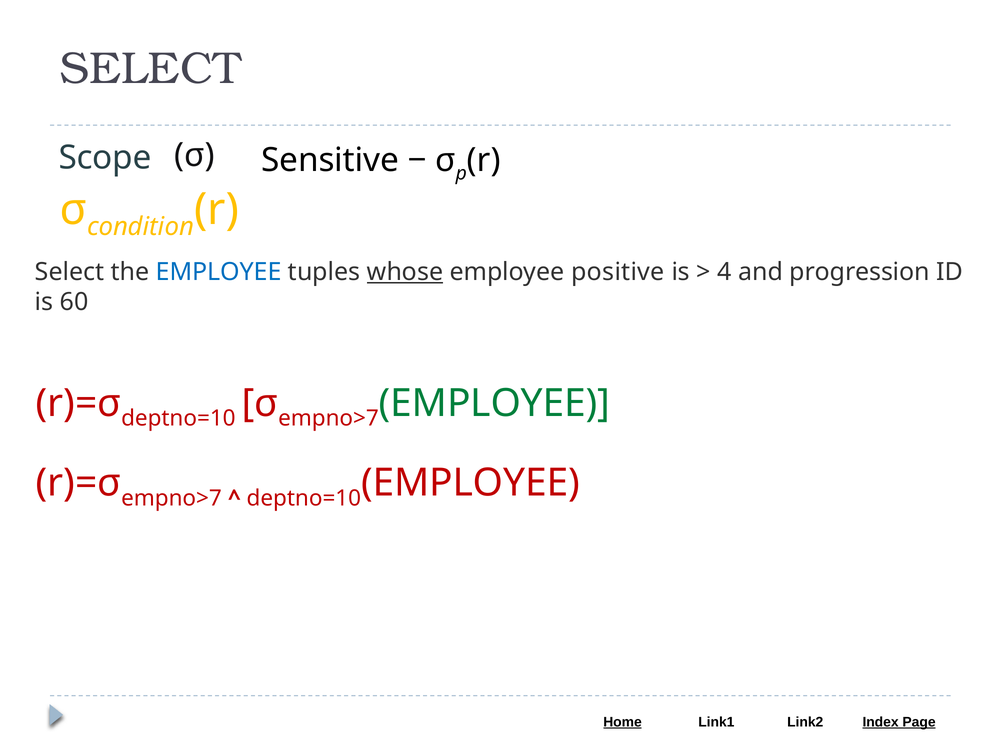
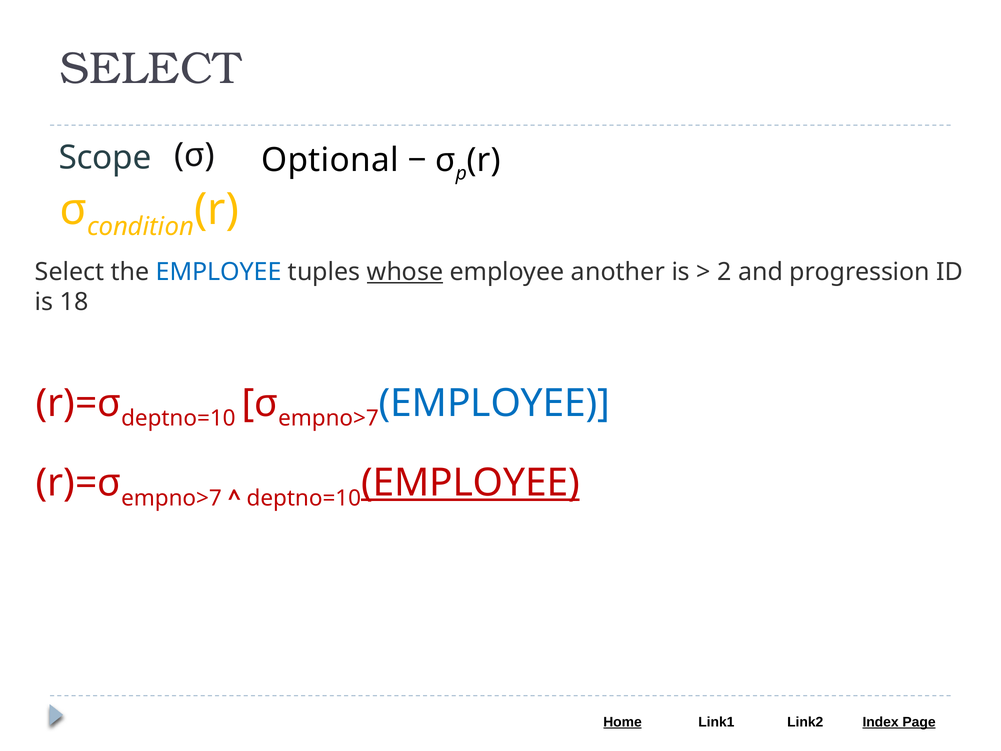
Sensitive: Sensitive -> Optional
positive: positive -> another
4: 4 -> 2
60: 60 -> 18
EMPLOYEE at (495, 403) colour: green -> blue
EMPLOYEE at (470, 483) underline: none -> present
